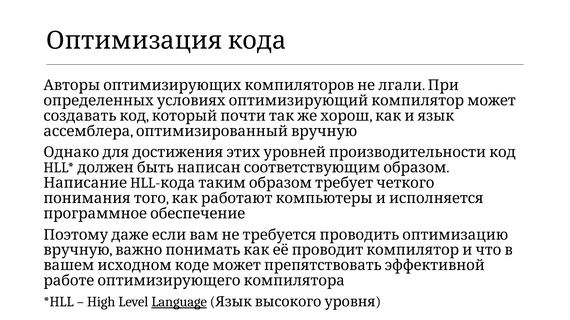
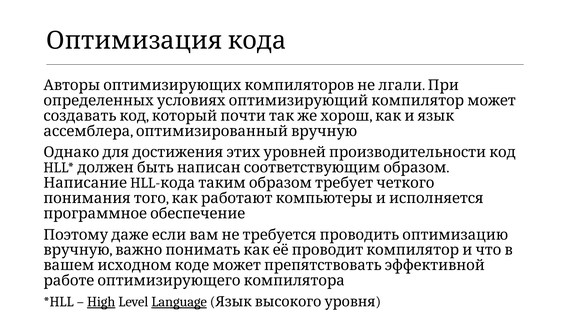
High underline: none -> present
